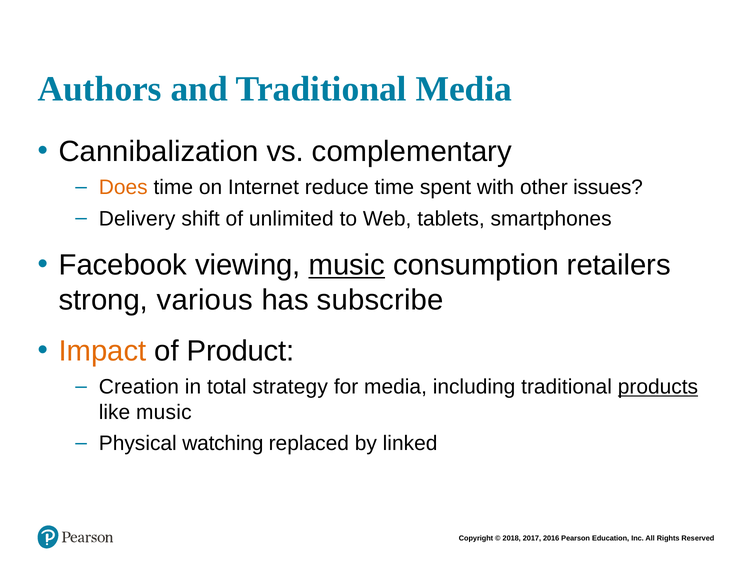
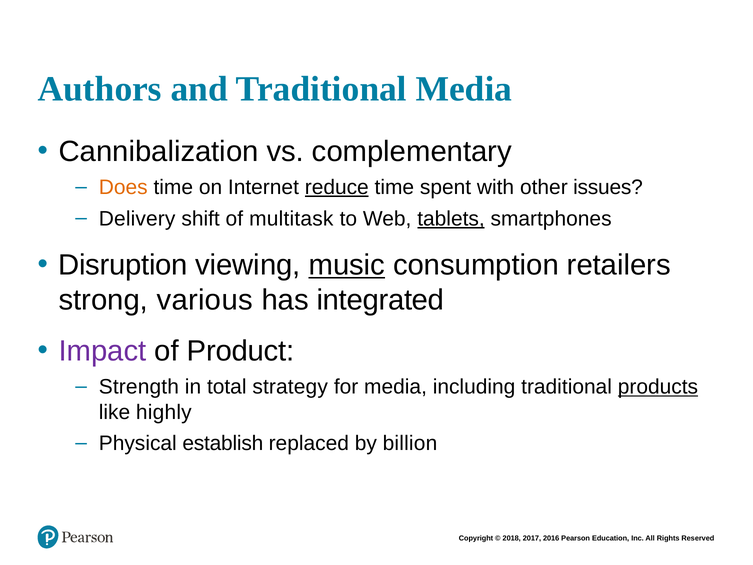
reduce underline: none -> present
unlimited: unlimited -> multitask
tablets underline: none -> present
Facebook: Facebook -> Disruption
subscribe: subscribe -> integrated
Impact colour: orange -> purple
Creation: Creation -> Strength
like music: music -> highly
watching: watching -> establish
linked: linked -> billion
